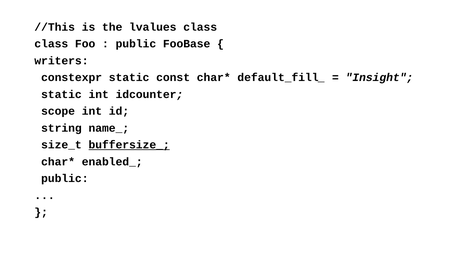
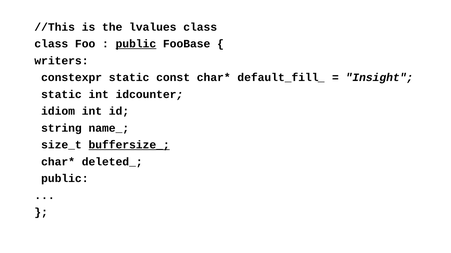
public at (136, 44) underline: none -> present
scope: scope -> idiom
enabled_: enabled_ -> deleted_
